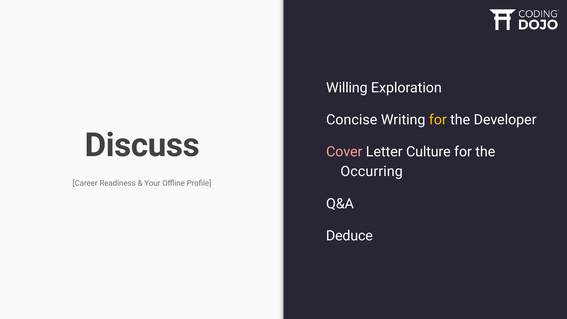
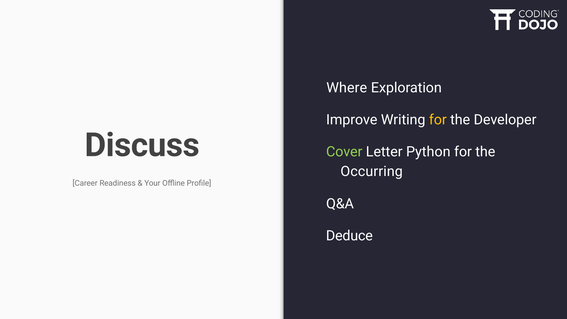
Willing: Willing -> Where
Concise: Concise -> Improve
Cover colour: pink -> light green
Culture: Culture -> Python
